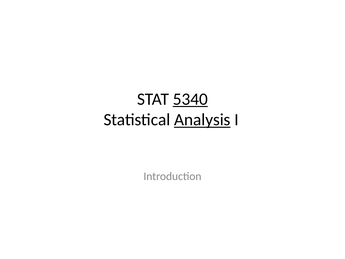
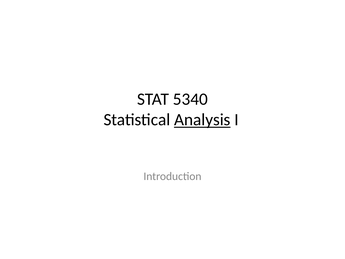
5340 underline: present -> none
